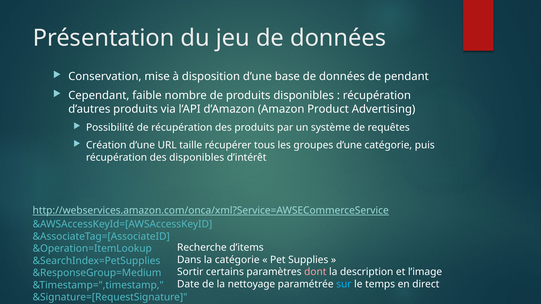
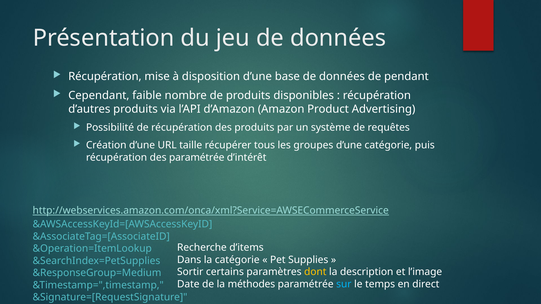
Conservation at (105, 77): Conservation -> Récupération
des disponibles: disponibles -> paramétrée
dont colour: pink -> yellow
nettoyage: nettoyage -> méthodes
